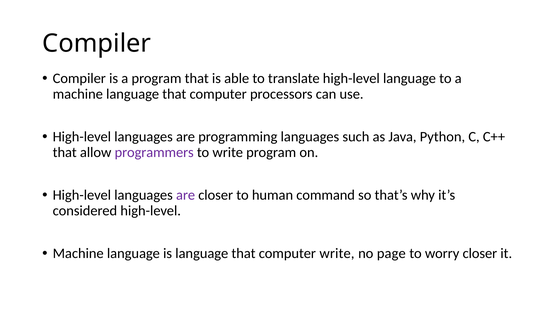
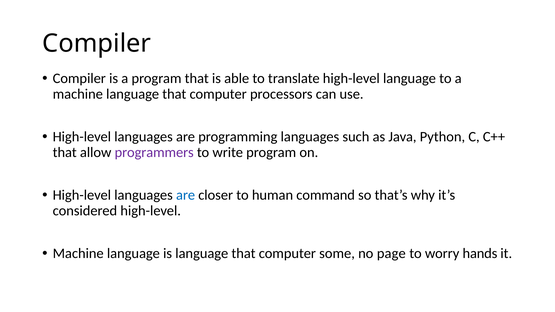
are at (186, 195) colour: purple -> blue
computer write: write -> some
worry closer: closer -> hands
